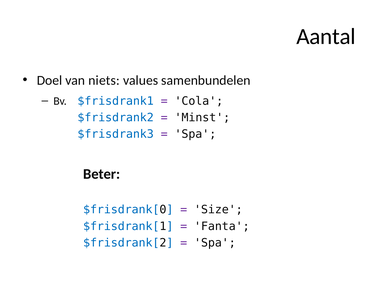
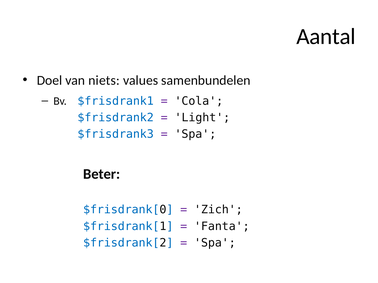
Minst: Minst -> Light
Size: Size -> Zich
